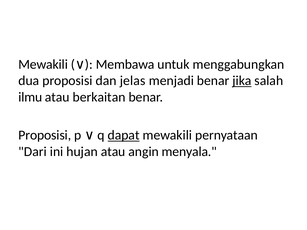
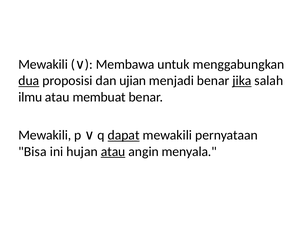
dua underline: none -> present
jelas: jelas -> ujian
berkaitan: berkaitan -> membuat
Proposisi at (45, 135): Proposisi -> Mewakili
Dari: Dari -> Bisa
atau at (113, 152) underline: none -> present
